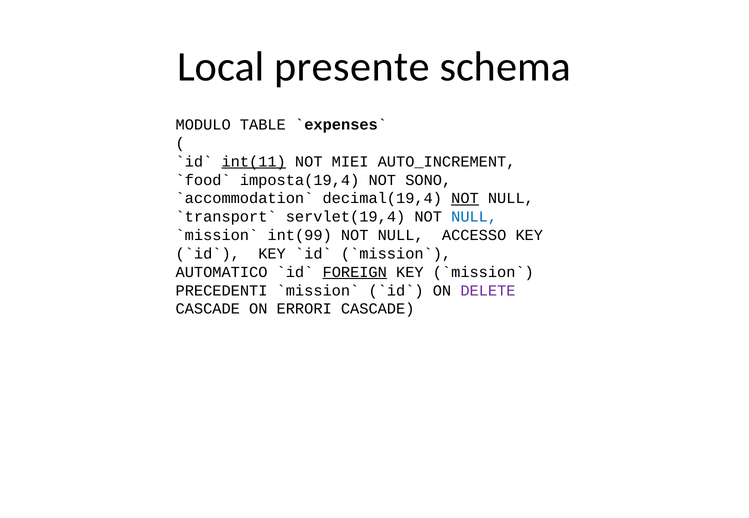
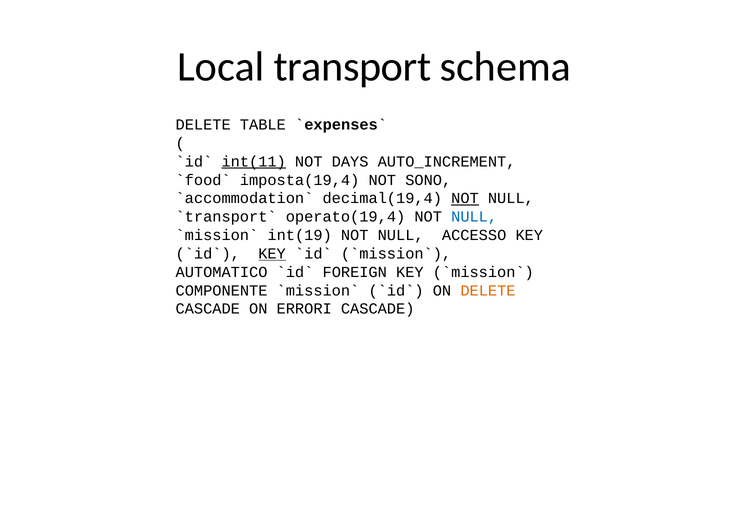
presente: presente -> transport
MODULO at (203, 125): MODULO -> DELETE
MIEI: MIEI -> DAYS
servlet(19,4: servlet(19,4 -> operato(19,4
int(99: int(99 -> int(19
KEY at (272, 254) underline: none -> present
FOREIGN underline: present -> none
PRECEDENTI: PRECEDENTI -> COMPONENTE
DELETE at (488, 291) colour: purple -> orange
